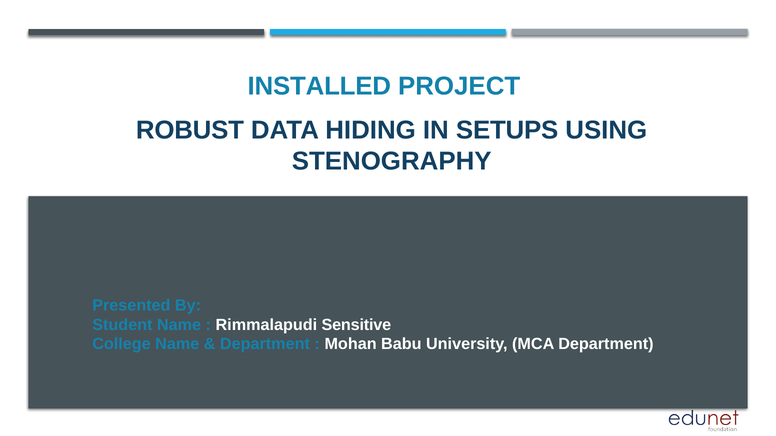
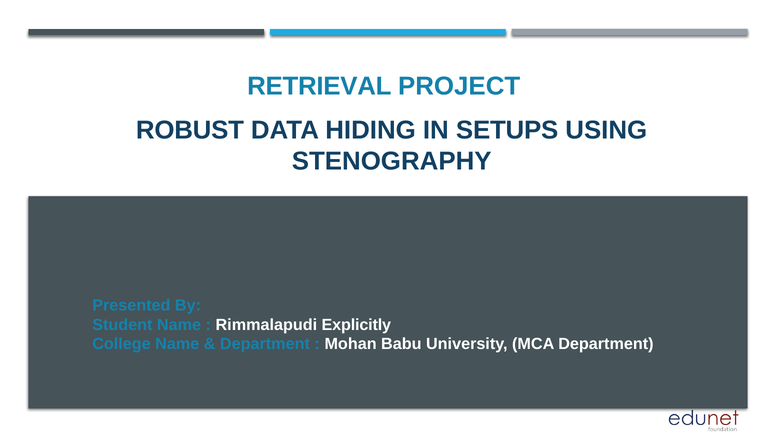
INSTALLED: INSTALLED -> RETRIEVAL
Sensitive: Sensitive -> Explicitly
